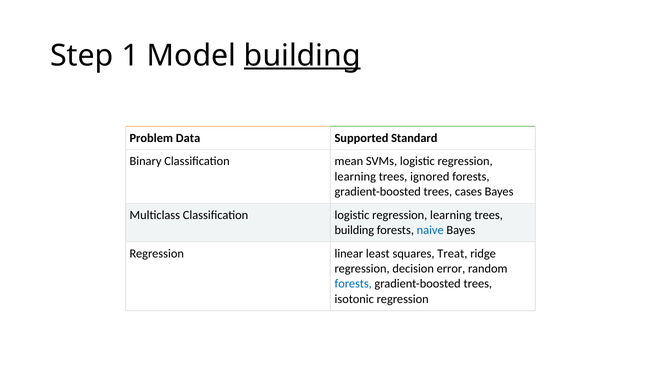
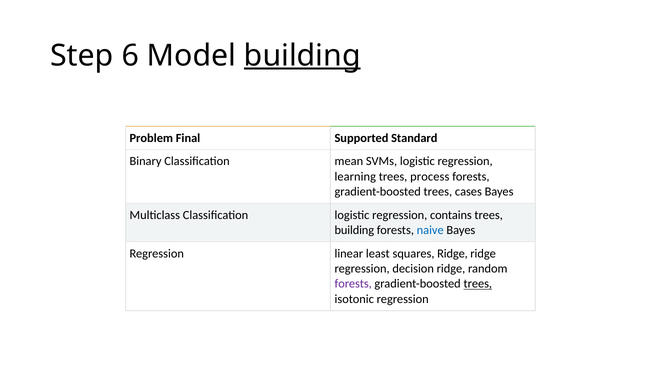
1: 1 -> 6
Data: Data -> Final
ignored: ignored -> process
Classification logistic regression learning: learning -> contains
squares Treat: Treat -> Ridge
decision error: error -> ridge
forests at (353, 284) colour: blue -> purple
trees at (478, 284) underline: none -> present
